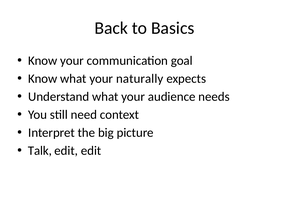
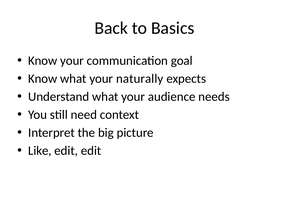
Talk: Talk -> Like
